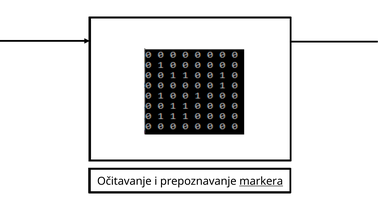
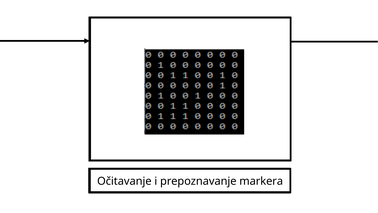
markera at (261, 181) underline: present -> none
